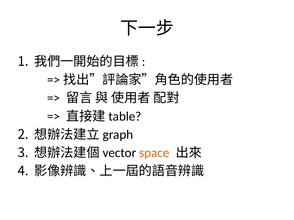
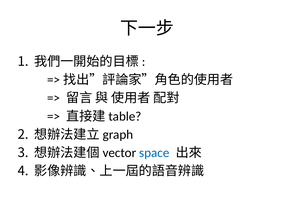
space colour: orange -> blue
